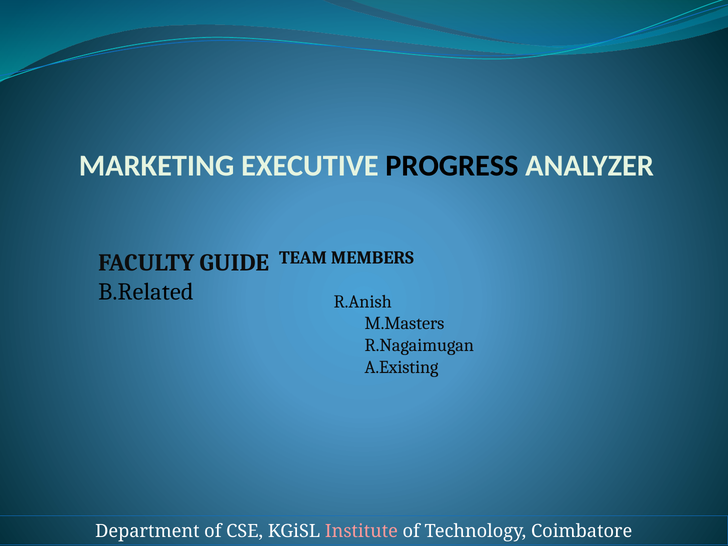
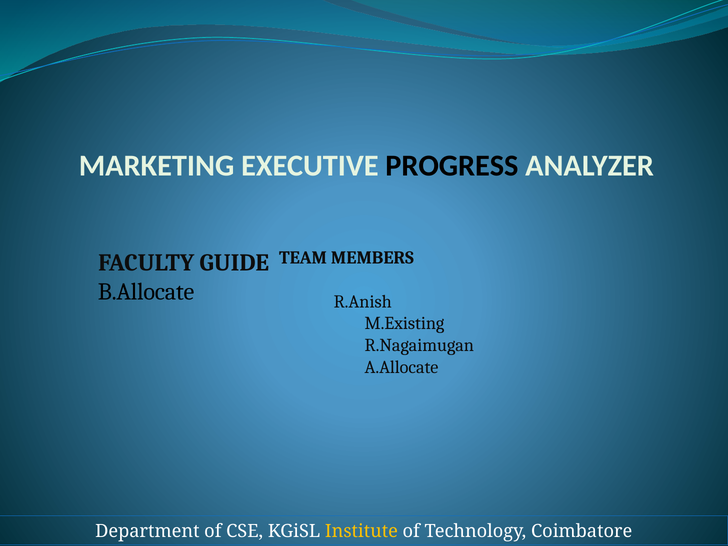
B.Related: B.Related -> B.Allocate
M.Masters: M.Masters -> M.Existing
A.Existing: A.Existing -> A.Allocate
Institute colour: pink -> yellow
